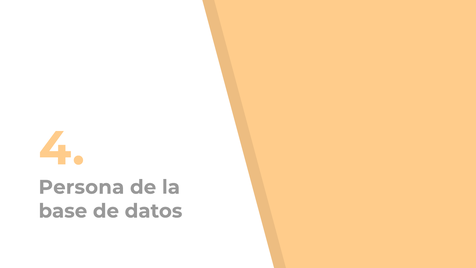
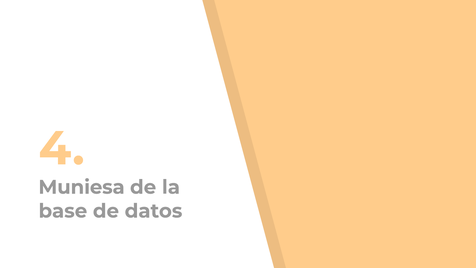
Persona: Persona -> Muniesa
